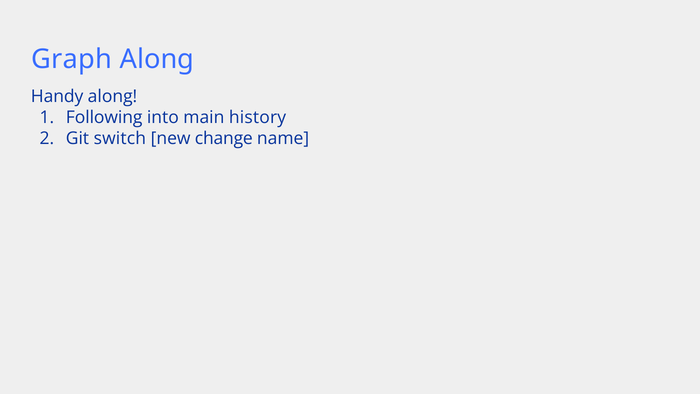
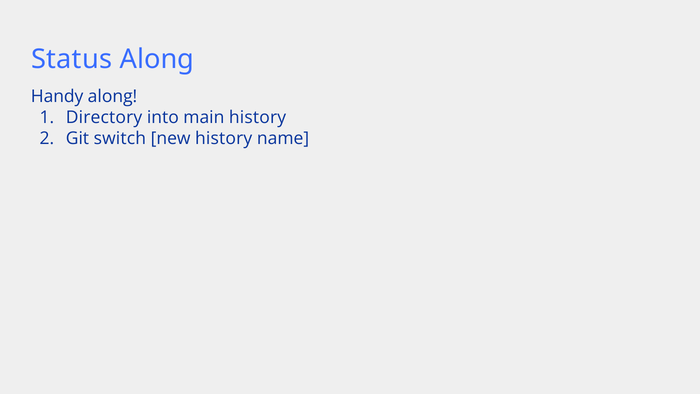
Graph: Graph -> Status
Following: Following -> Directory
new change: change -> history
